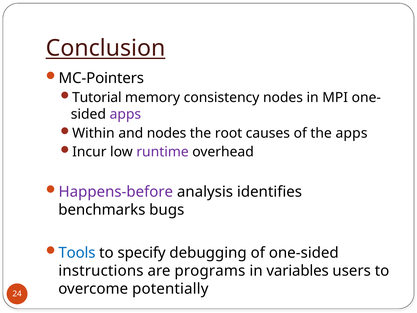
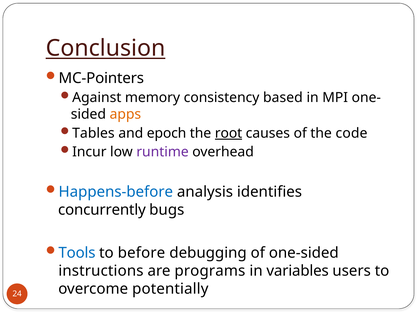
Tutorial: Tutorial -> Against
consistency nodes: nodes -> based
apps at (125, 114) colour: purple -> orange
Within: Within -> Tables
and nodes: nodes -> epoch
root underline: none -> present
the apps: apps -> code
Happens-before colour: purple -> blue
benchmarks: benchmarks -> concurrently
specify: specify -> before
